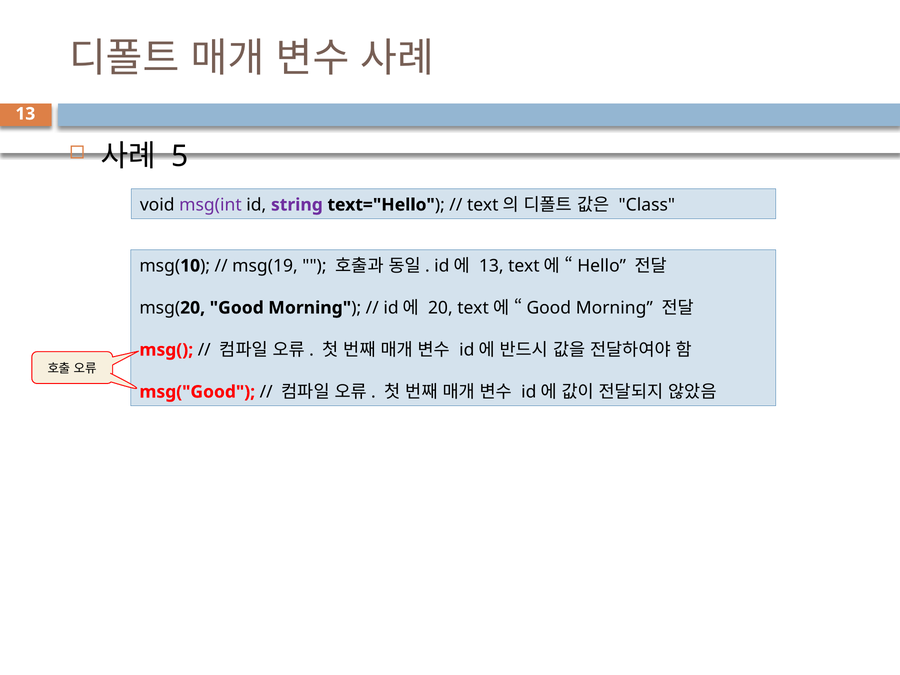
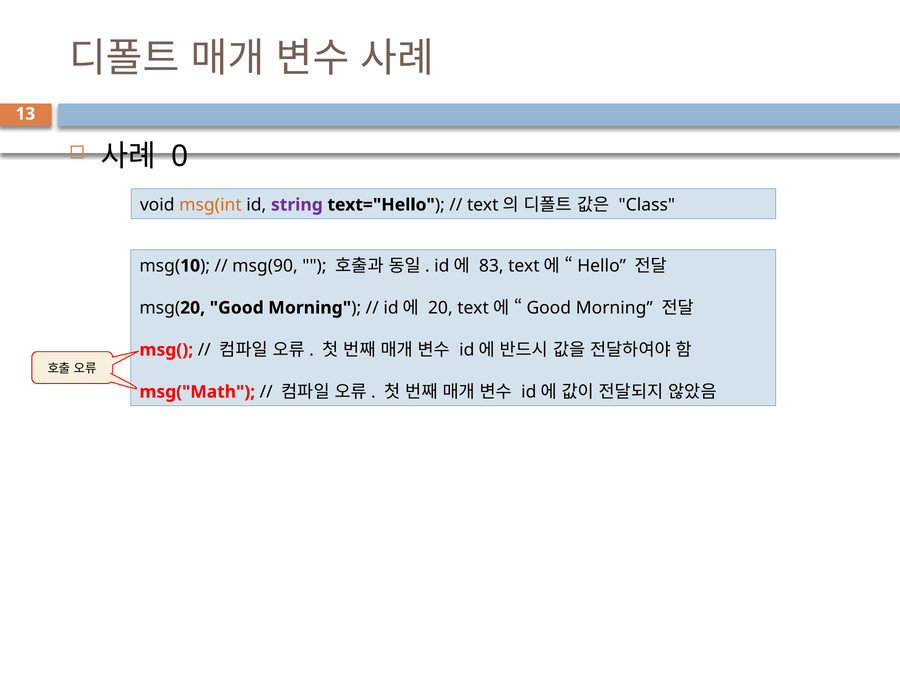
5: 5 -> 0
msg(int colour: purple -> orange
msg(19: msg(19 -> msg(90
13 at (491, 266): 13 -> 83
msg("Good: msg("Good -> msg("Math
